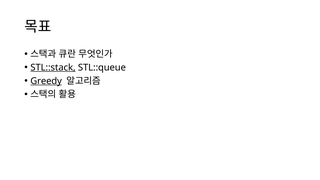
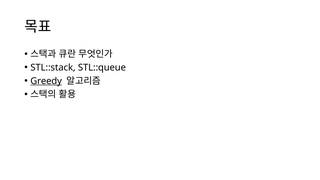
STL::stack underline: present -> none
